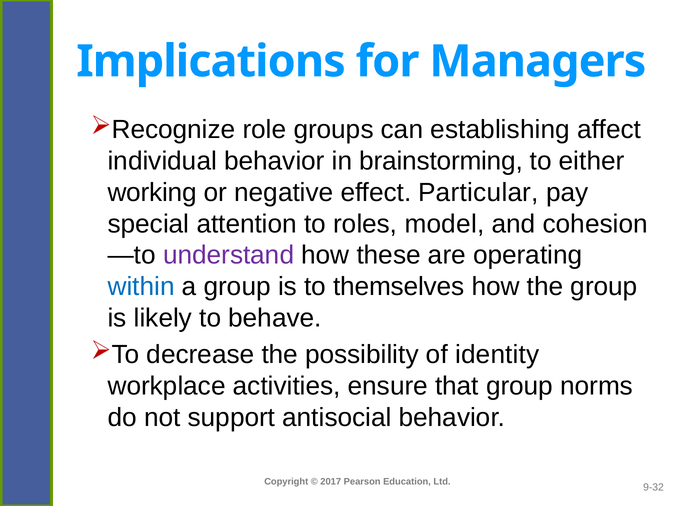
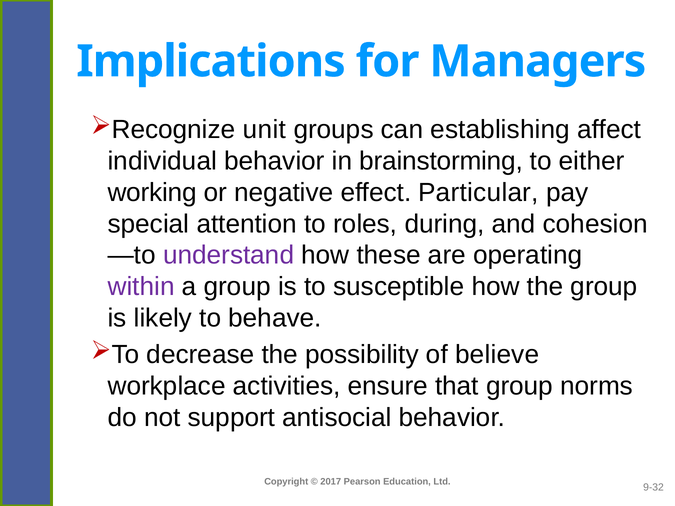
role: role -> unit
model: model -> during
within colour: blue -> purple
themselves: themselves -> susceptible
identity: identity -> believe
